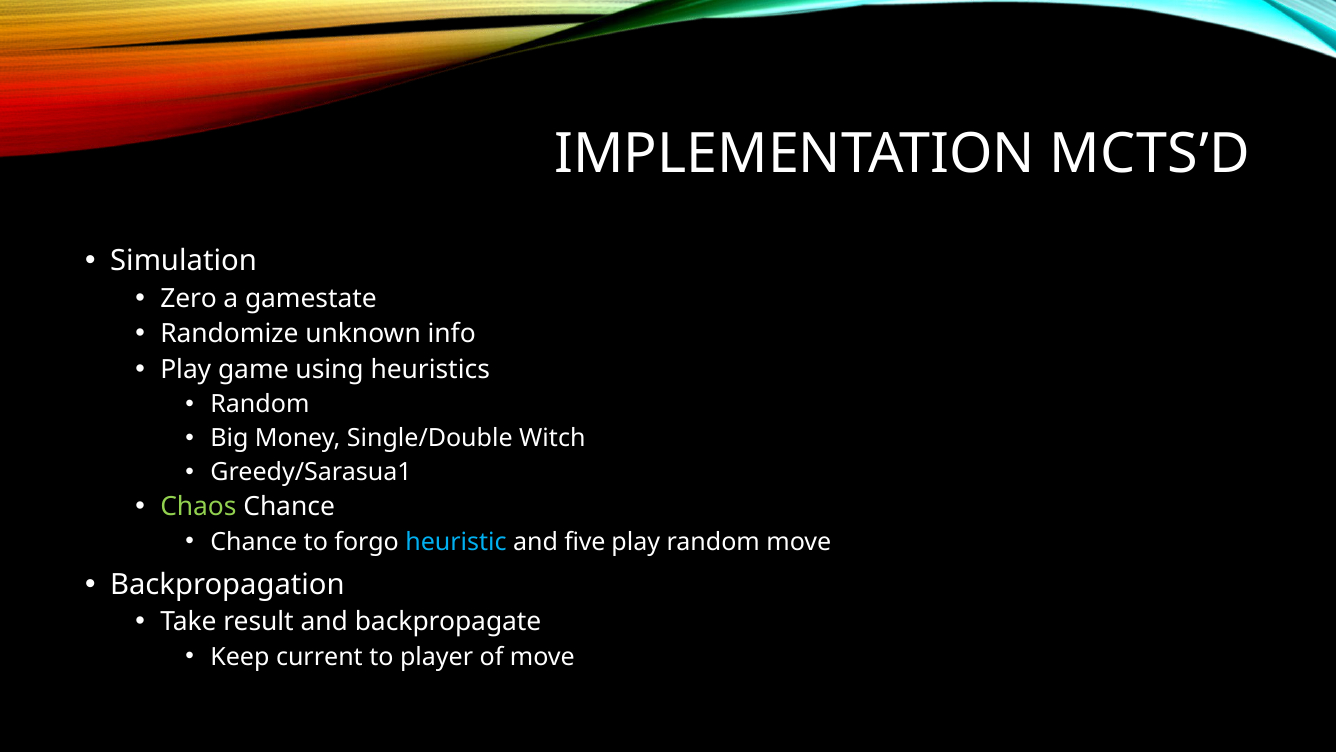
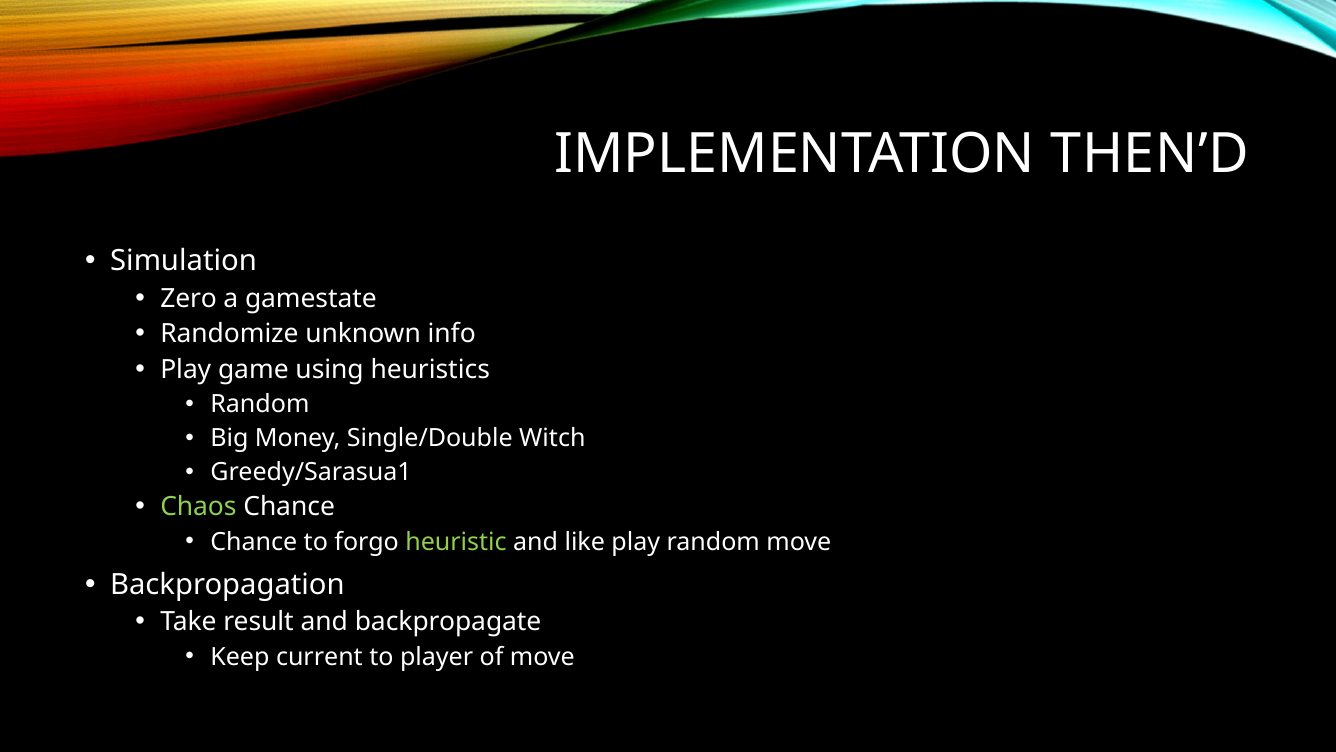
MCTS’D: MCTS’D -> THEN’D
heuristic colour: light blue -> light green
five: five -> like
